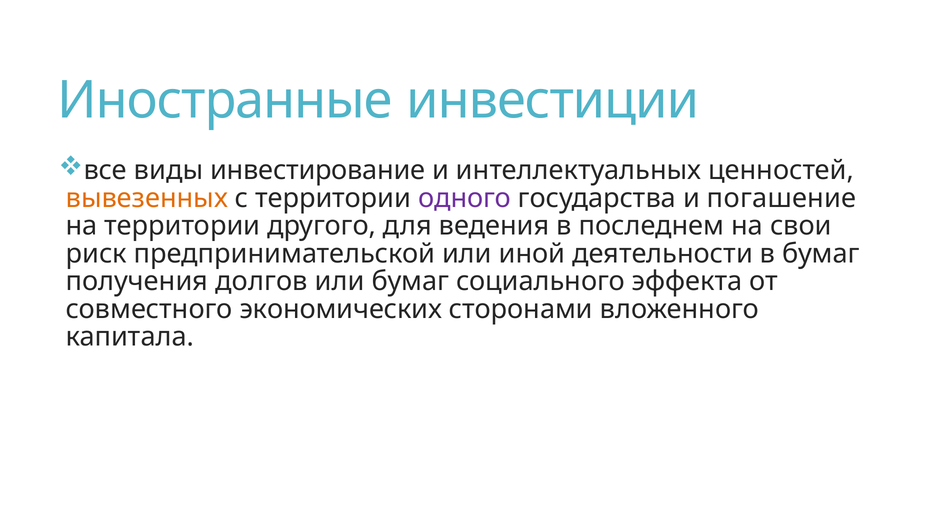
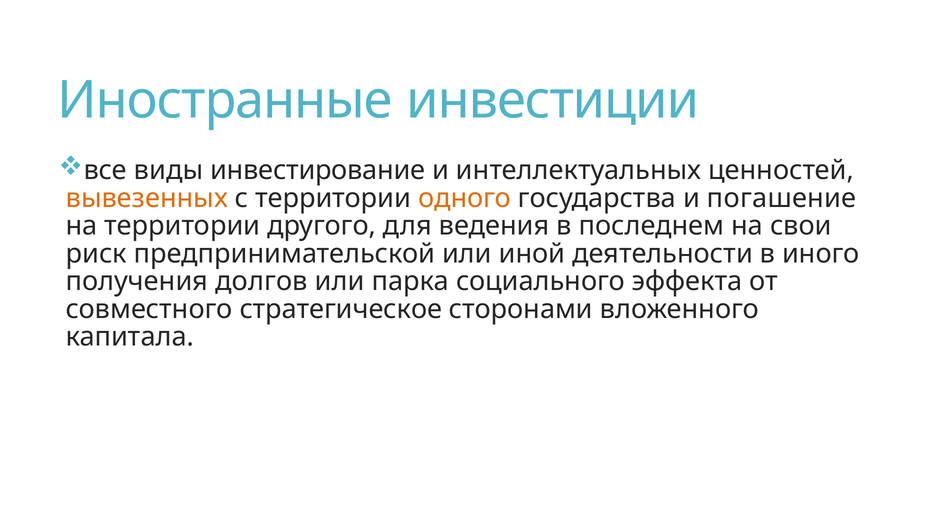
одного colour: purple -> orange
в бумаг: бумаг -> иного
или бумаг: бумаг -> парка
экономических: экономических -> стратегическое
